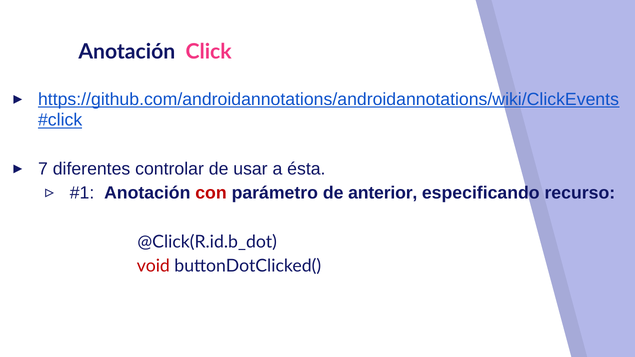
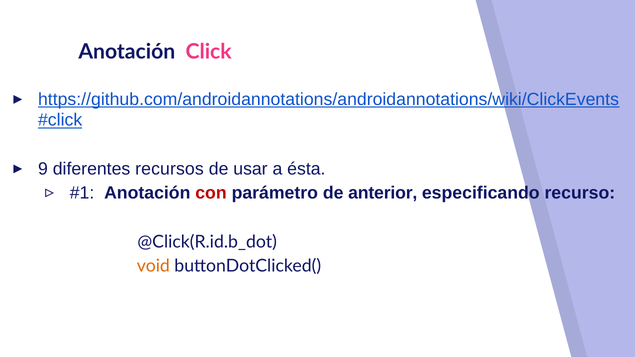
7: 7 -> 9
controlar: controlar -> recursos
void colour: red -> orange
